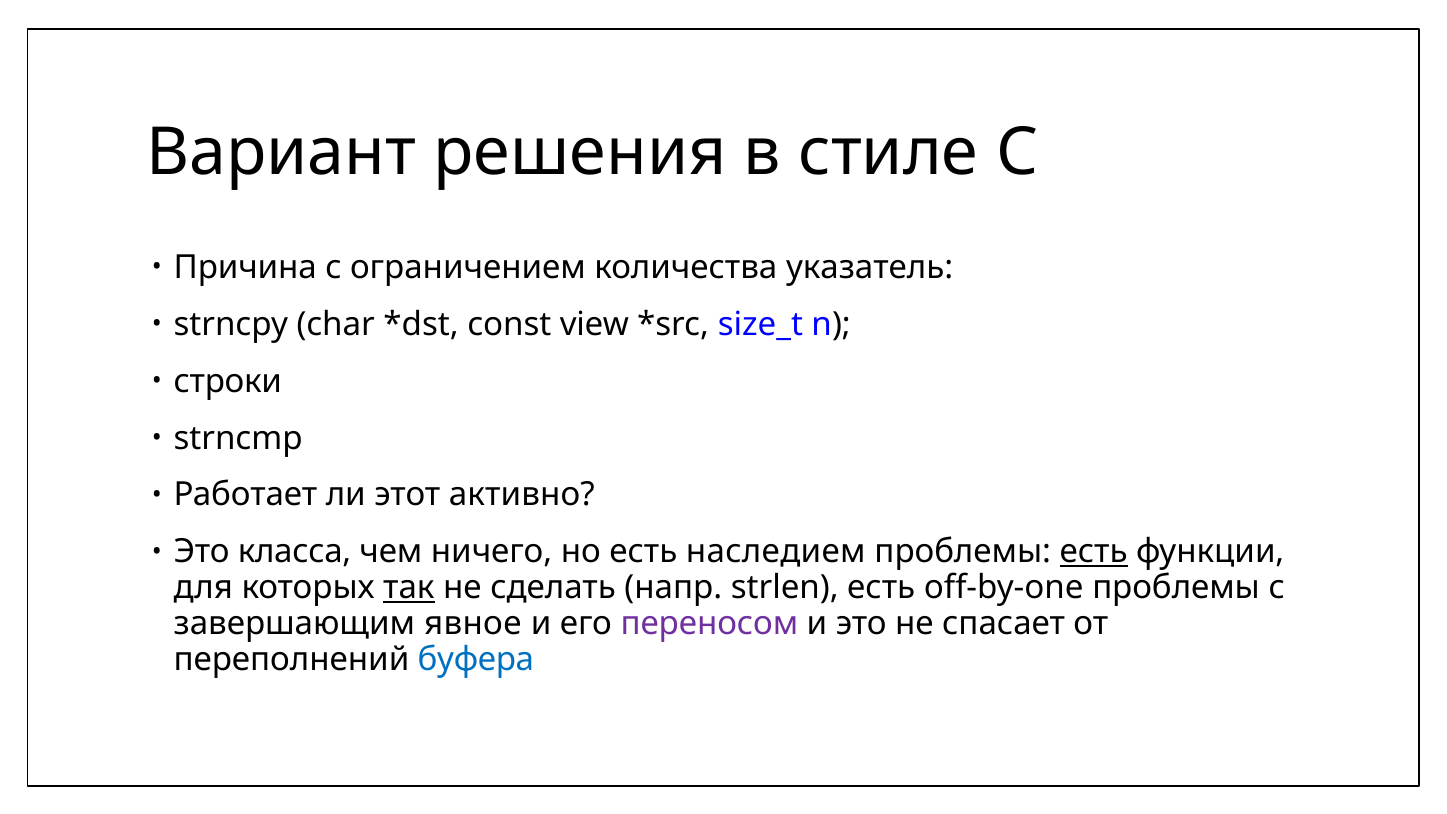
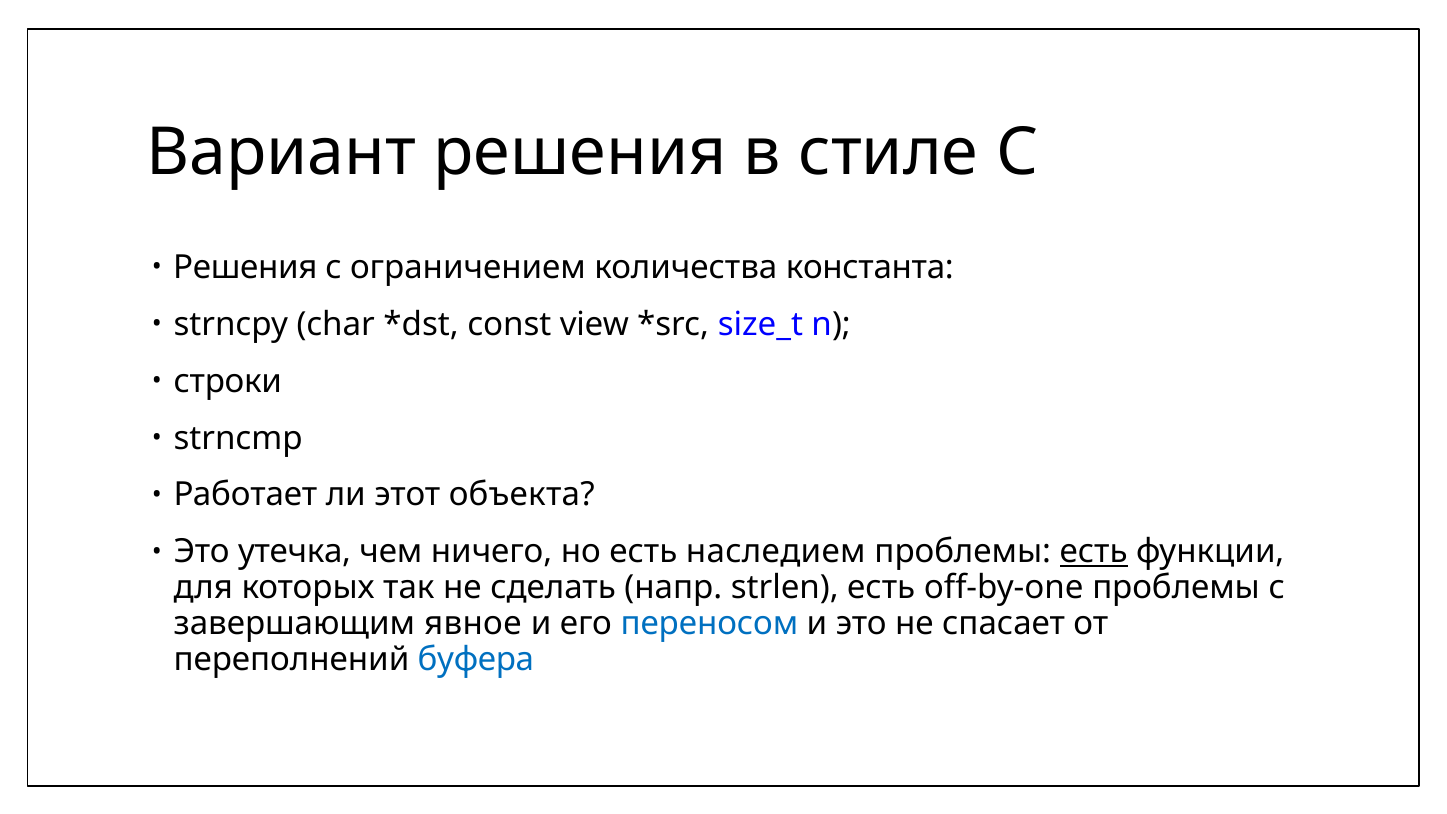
Причина at (245, 267): Причина -> Решения
указатель: указатель -> константа
активно: активно -> объекта
класса: класса -> утечка
так underline: present -> none
переносом colour: purple -> blue
